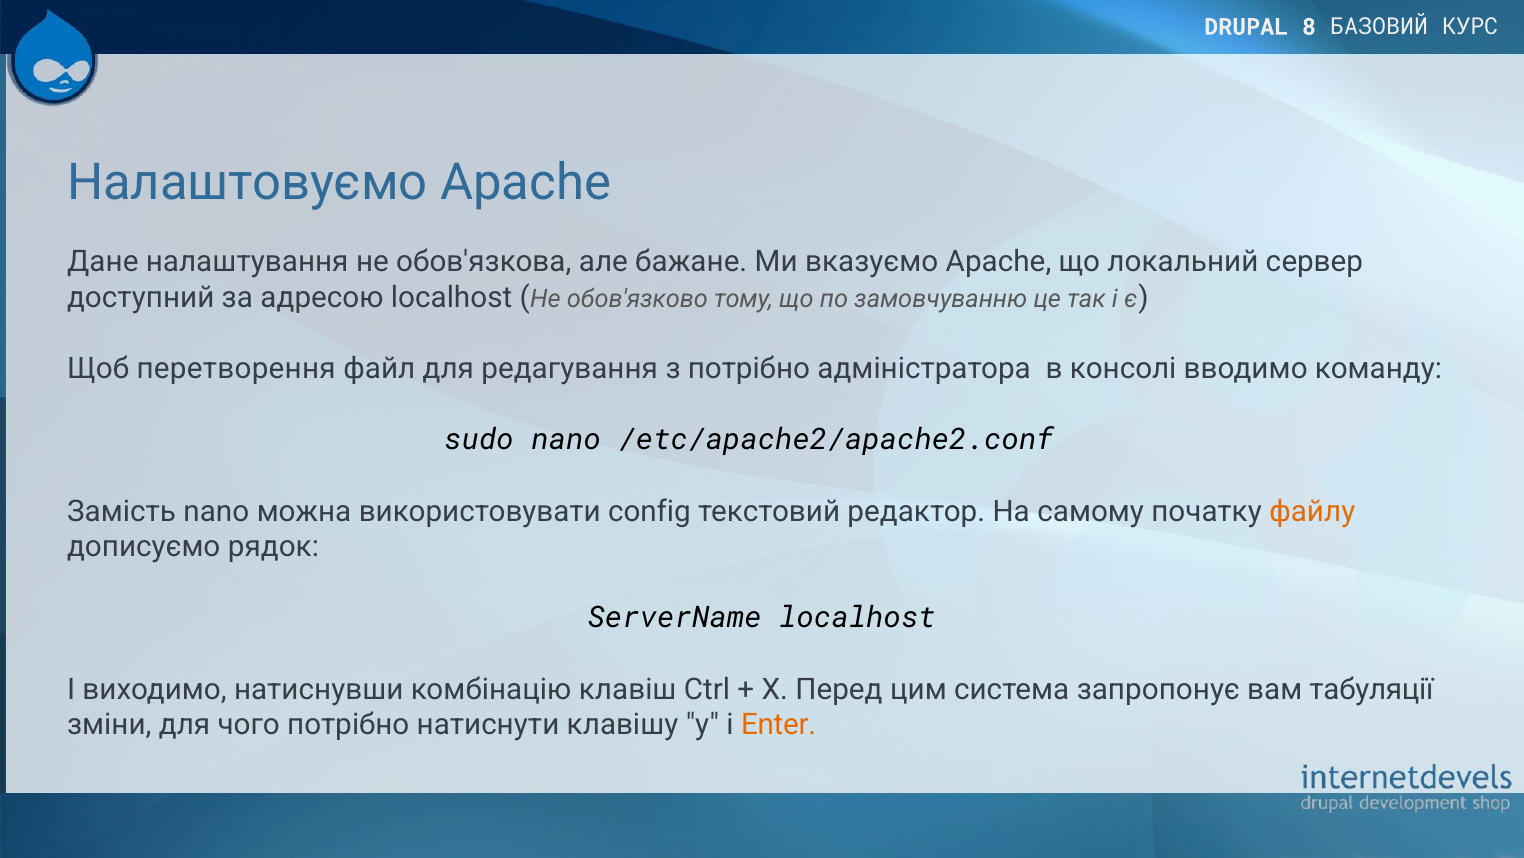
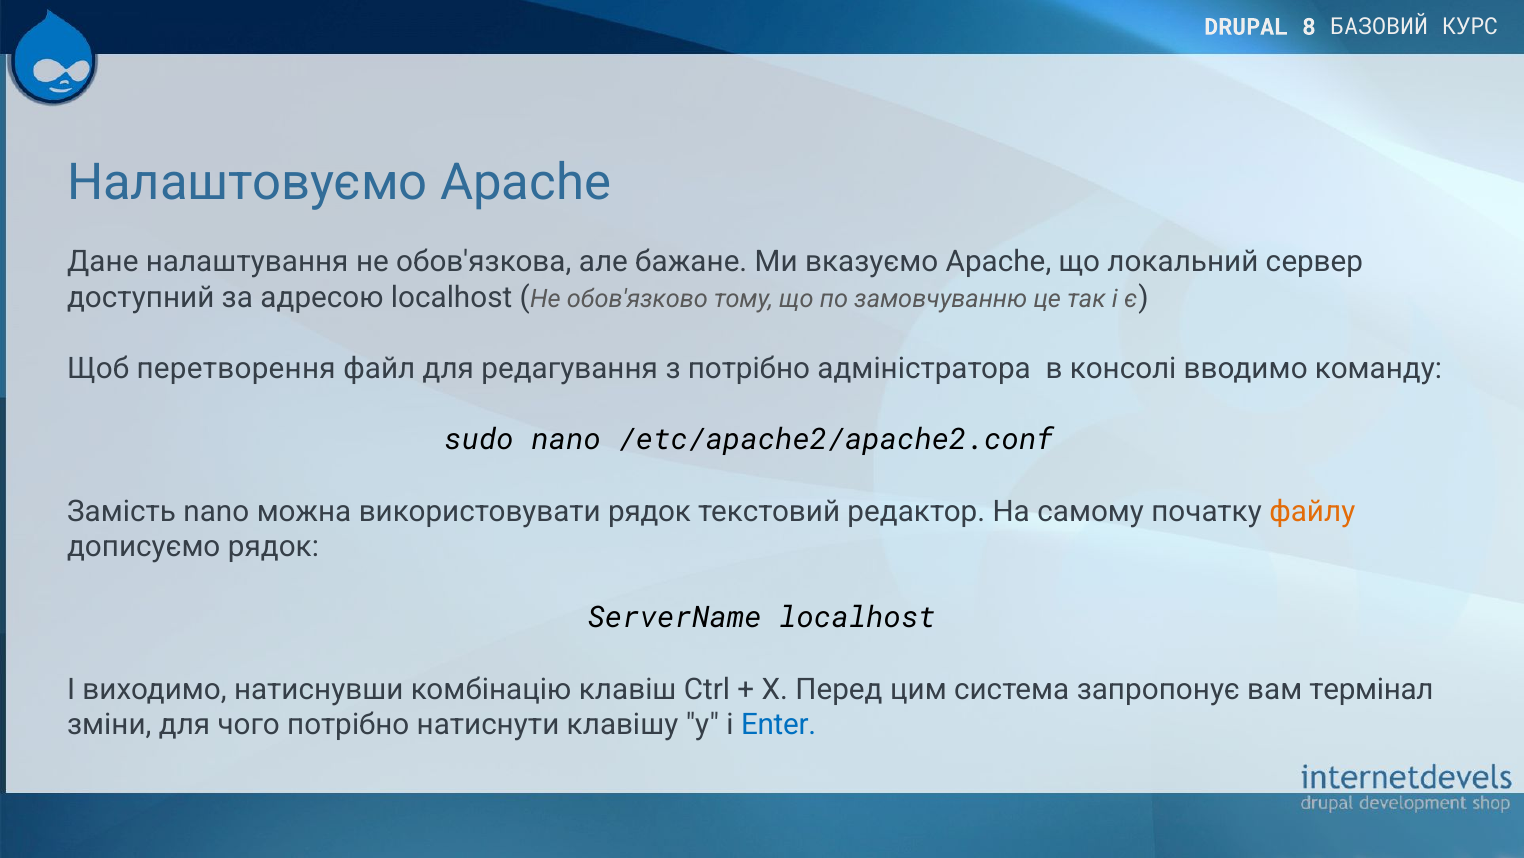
використовувати config: config -> рядок
табуляції: табуляції -> термінал
Enter colour: orange -> blue
